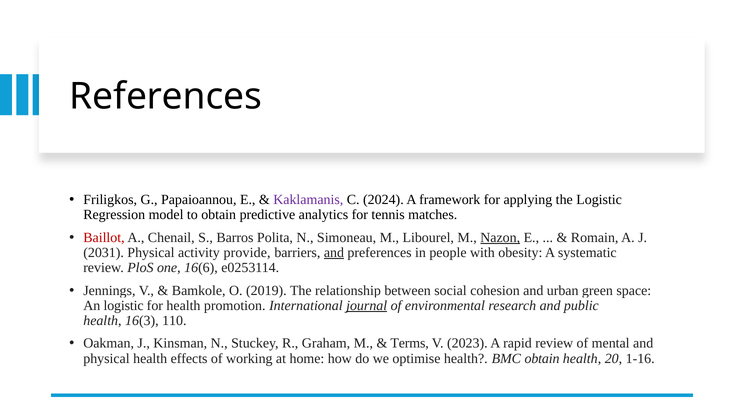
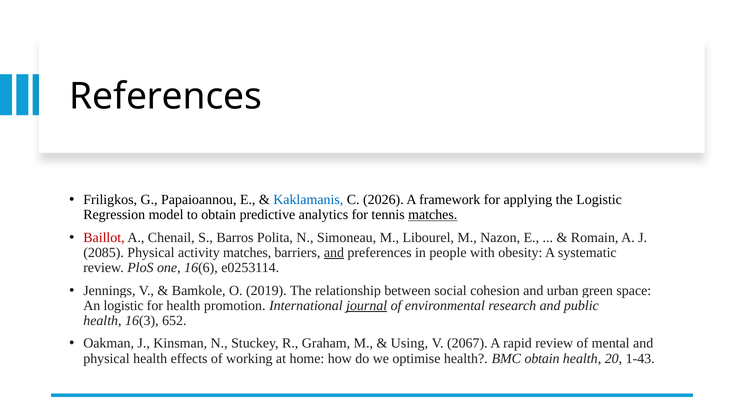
Kaklamanis colour: purple -> blue
2024: 2024 -> 2026
matches at (433, 215) underline: none -> present
Nazon underline: present -> none
2031: 2031 -> 2085
activity provide: provide -> matches
110: 110 -> 652
Terms: Terms -> Using
2023: 2023 -> 2067
1-16: 1-16 -> 1-43
